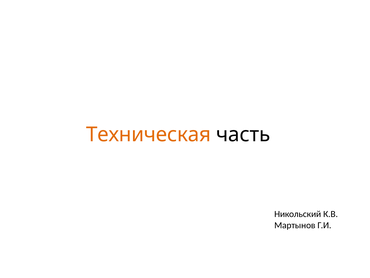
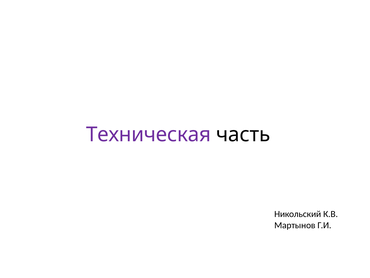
Техническая colour: orange -> purple
